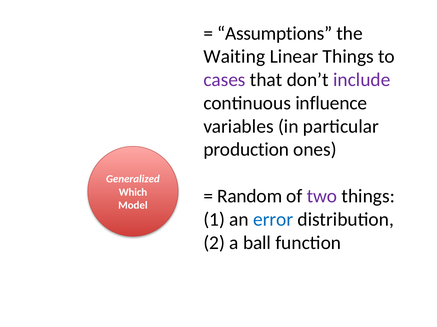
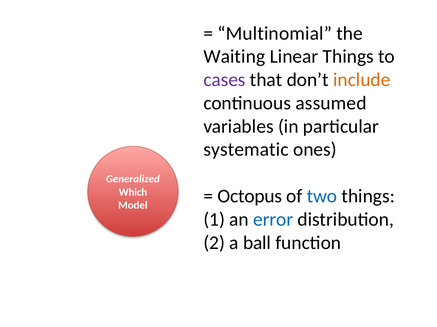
Assumptions: Assumptions -> Multinomial
include colour: purple -> orange
influence: influence -> assumed
production: production -> systematic
Random: Random -> Octopus
two colour: purple -> blue
